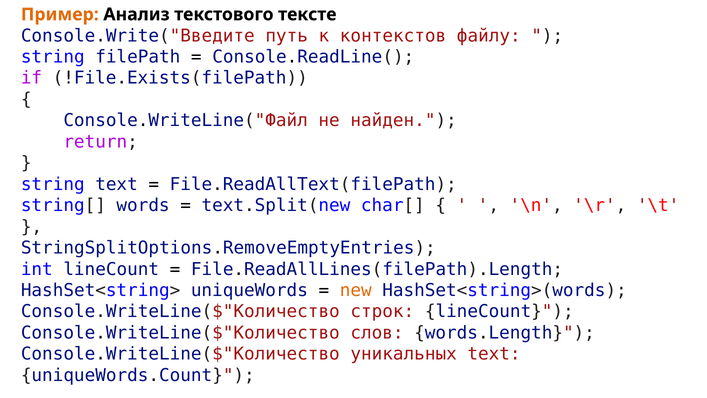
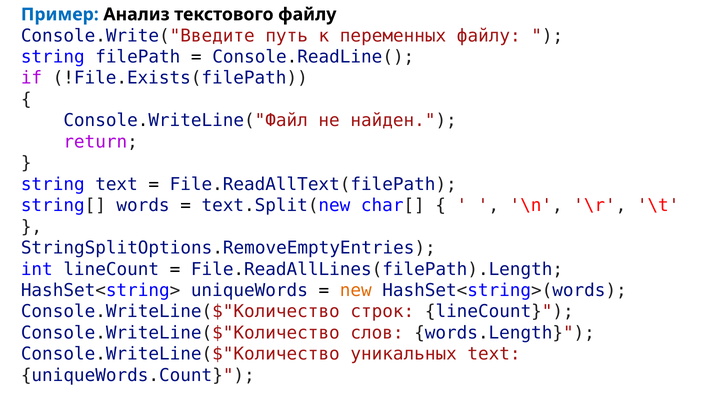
Пример colour: orange -> blue
текстового тексте: тексте -> файлу
контекстов: контекстов -> переменных
